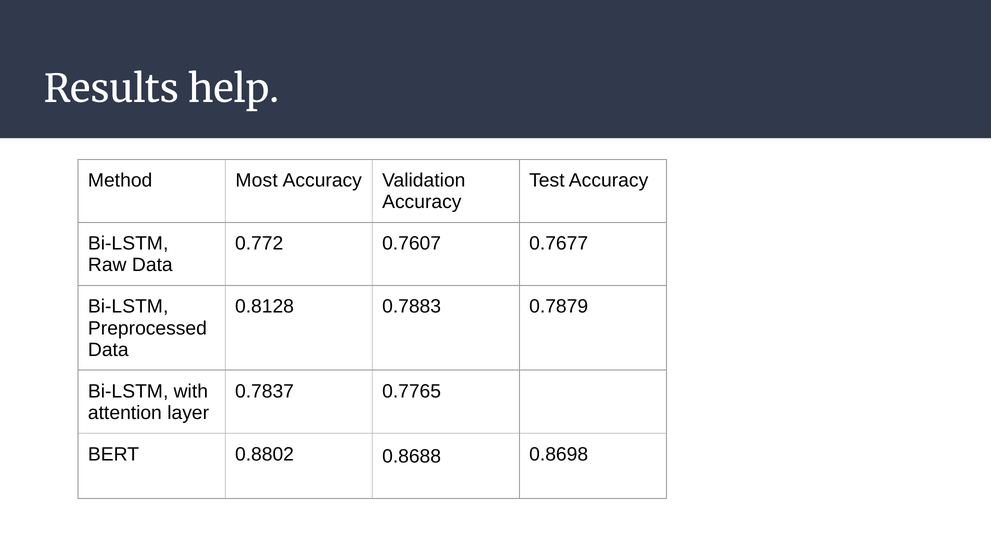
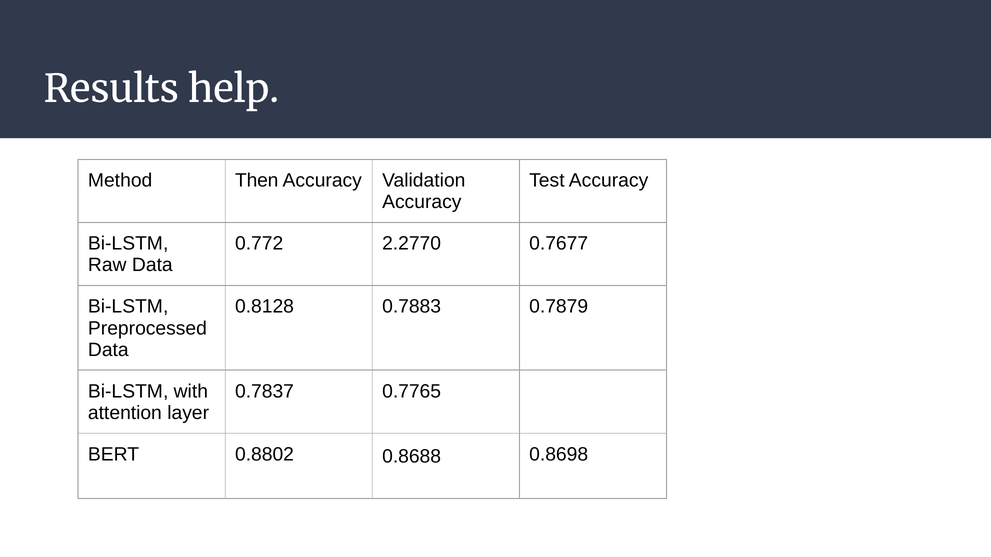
Most: Most -> Then
0.7607: 0.7607 -> 2.2770
